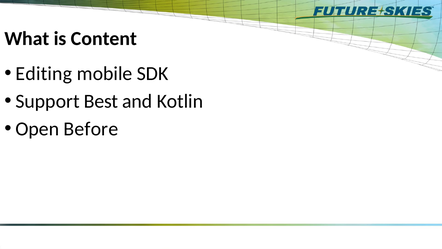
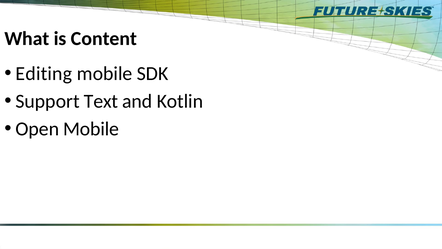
Best: Best -> Text
Open Before: Before -> Mobile
